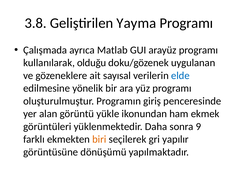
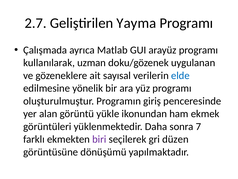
3.8: 3.8 -> 2.7
olduğu: olduğu -> uzman
9: 9 -> 7
biri colour: orange -> purple
yapılır: yapılır -> düzen
